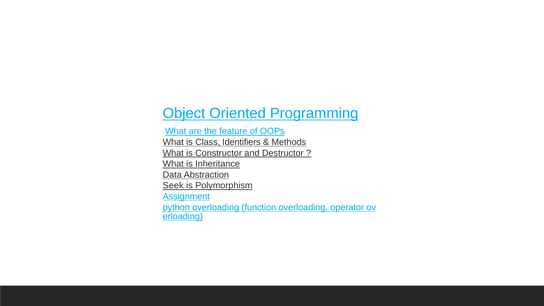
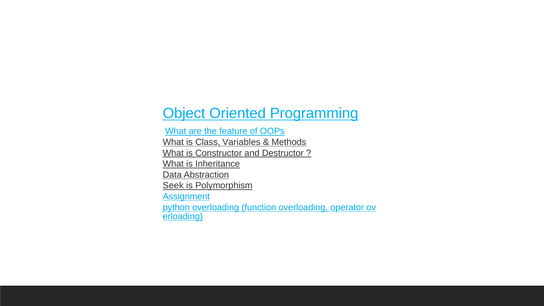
Identifiers: Identifiers -> Variables
